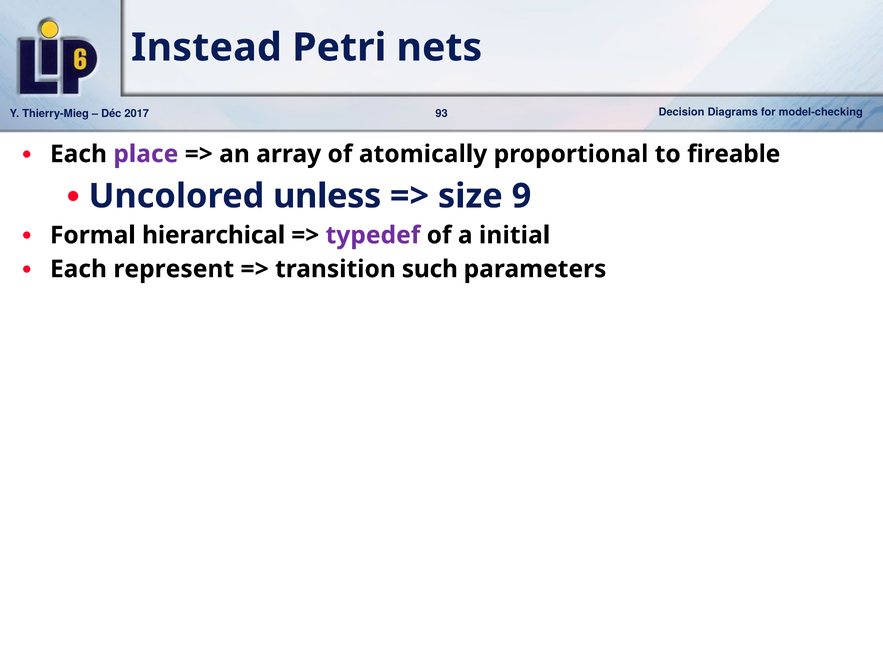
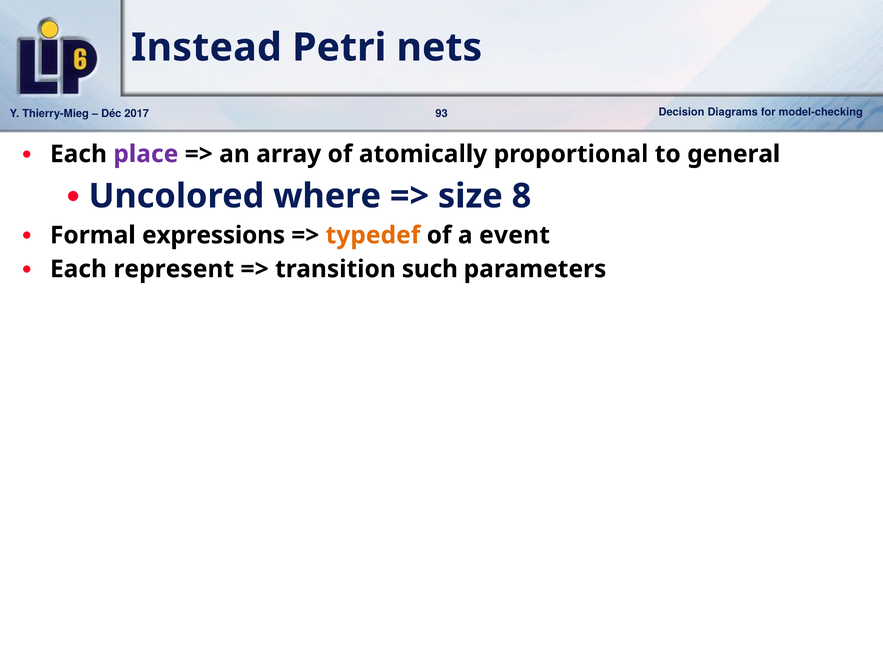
fireable: fireable -> general
unless: unless -> where
9: 9 -> 8
hierarchical: hierarchical -> expressions
typedef colour: purple -> orange
initial: initial -> event
